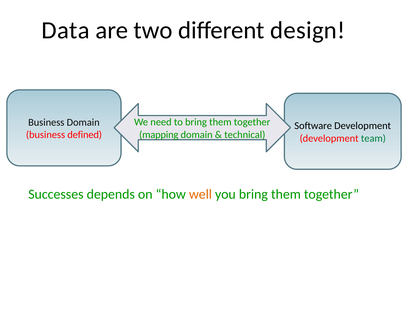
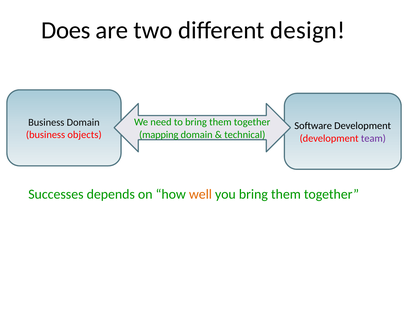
Data: Data -> Does
defined: defined -> objects
team colour: green -> purple
